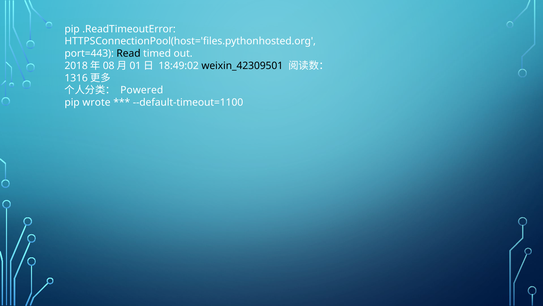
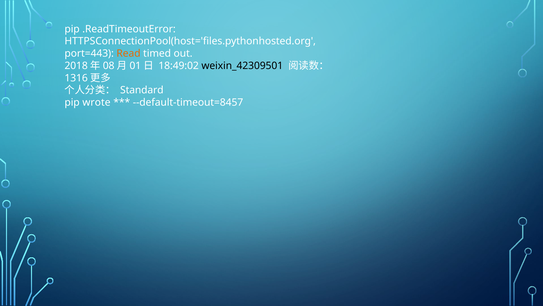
Read colour: black -> orange
Powered: Powered -> Standard
--default-timeout=1100: --default-timeout=1100 -> --default-timeout=8457
